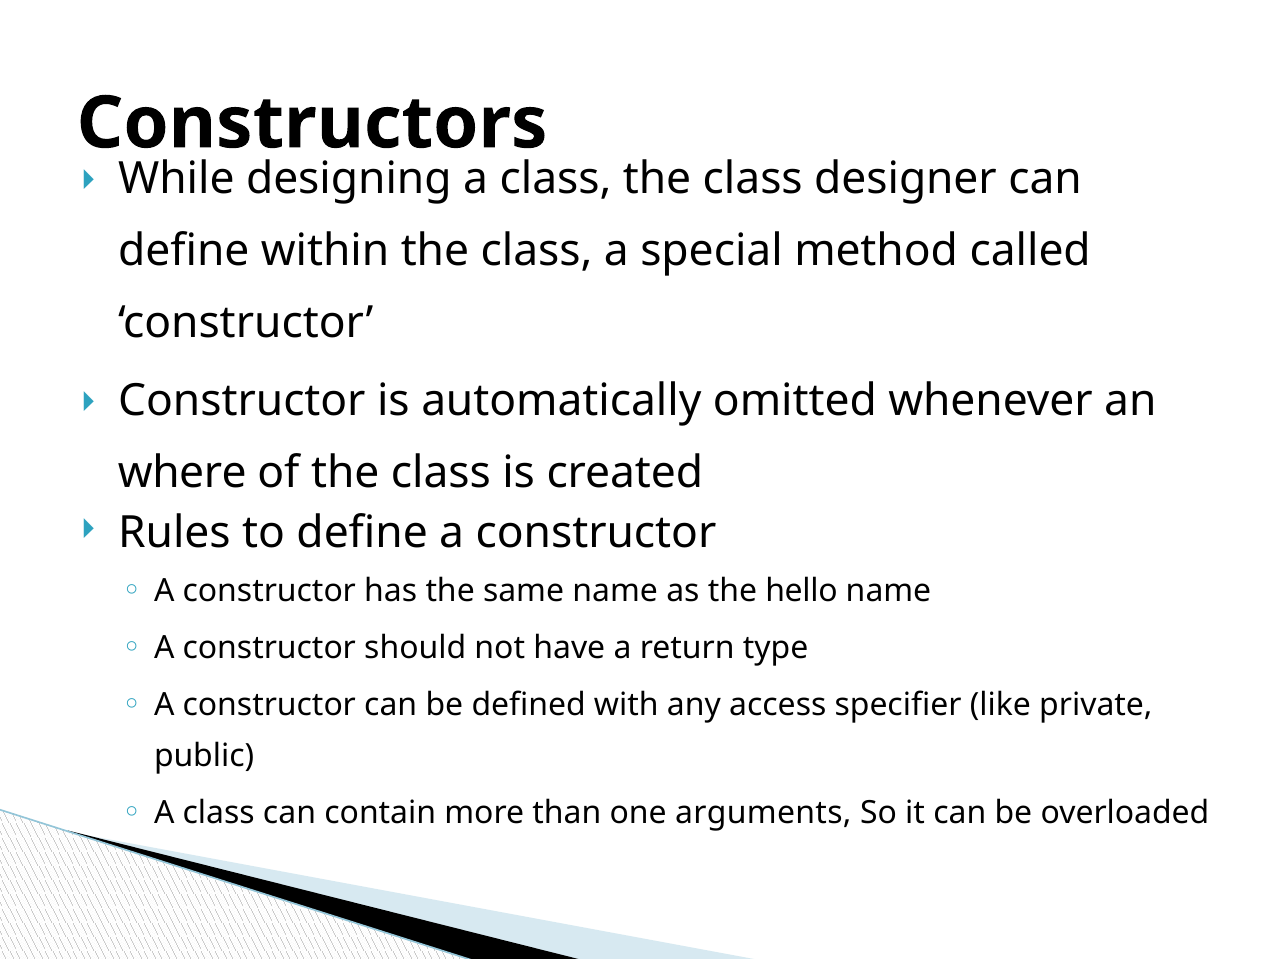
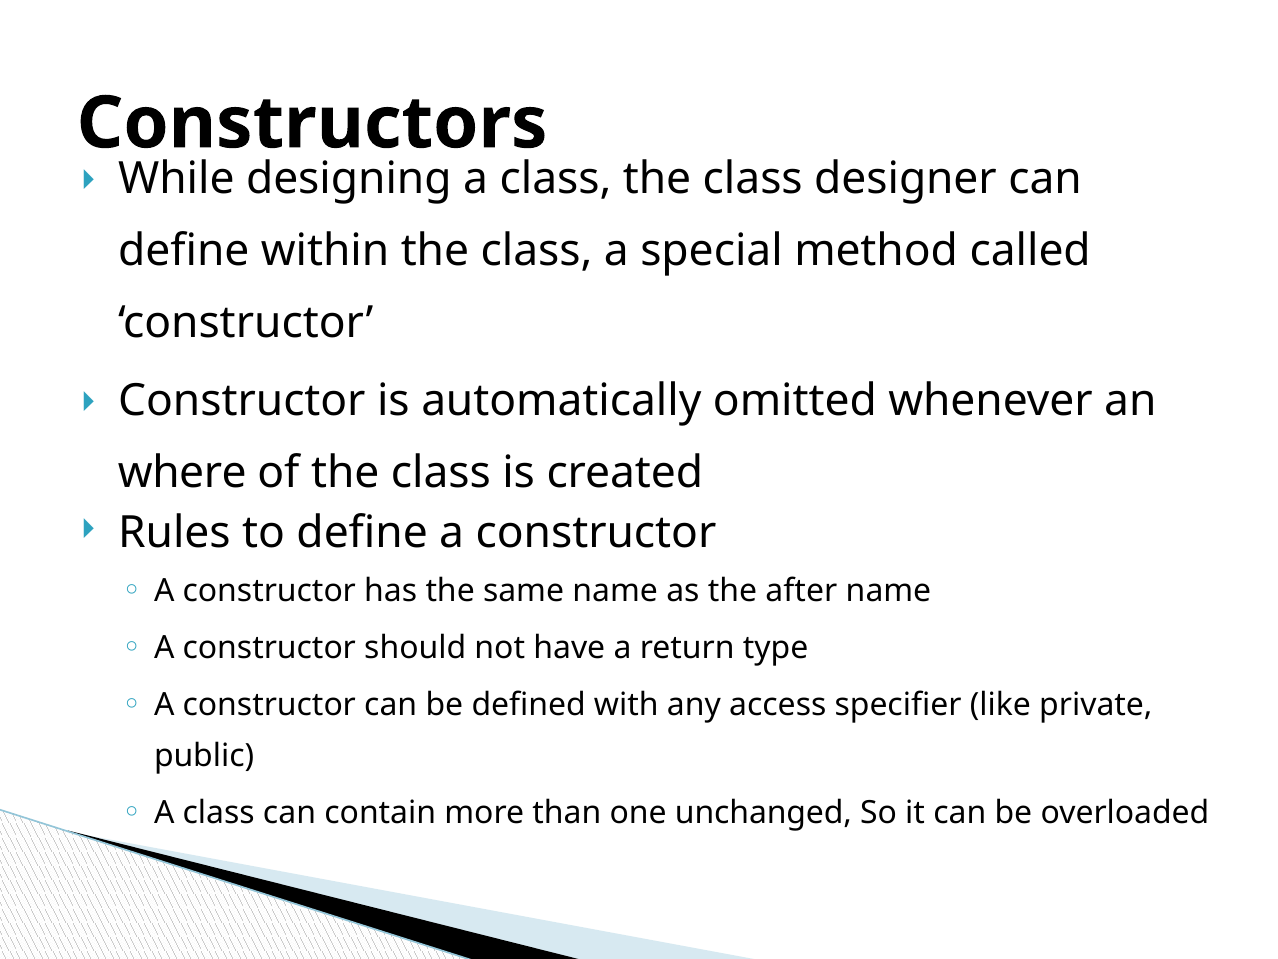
hello: hello -> after
arguments: arguments -> unchanged
